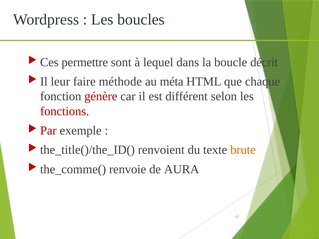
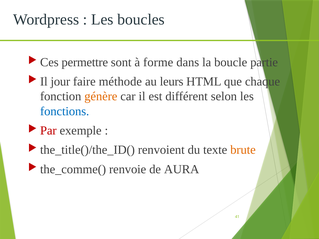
lequel: lequel -> forme
décrit: décrit -> partie
leur: leur -> jour
méta: méta -> leurs
génère colour: red -> orange
fonctions colour: red -> blue
